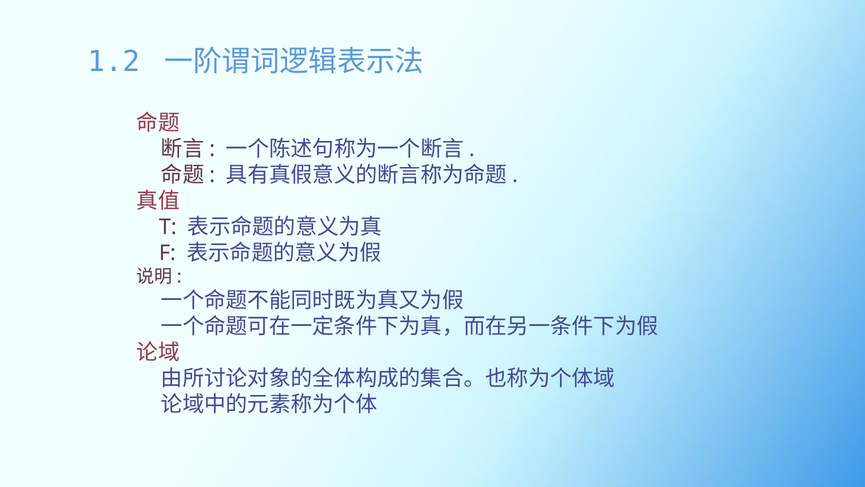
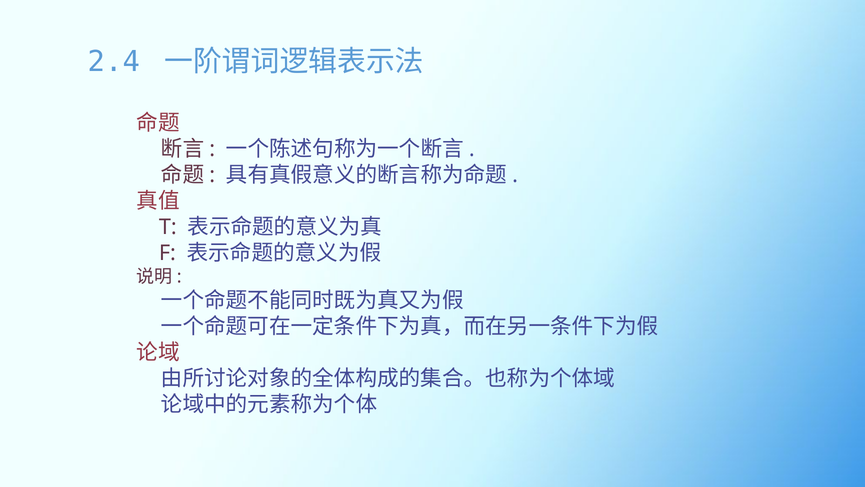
1.2: 1.2 -> 2.4
